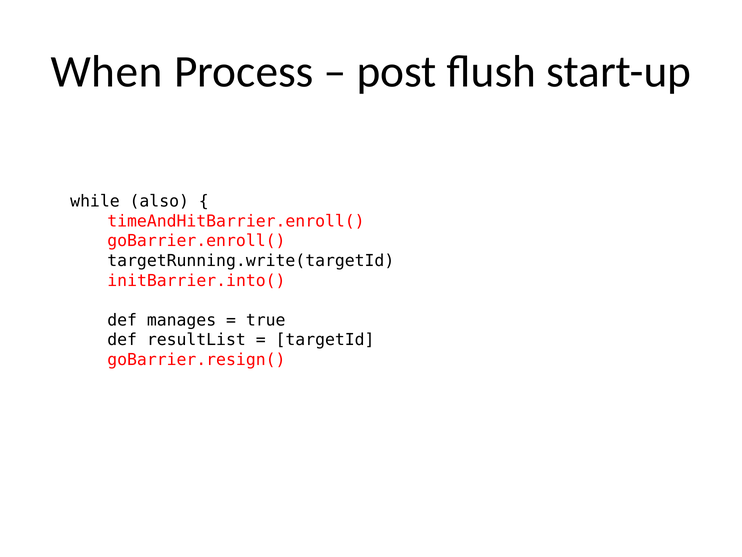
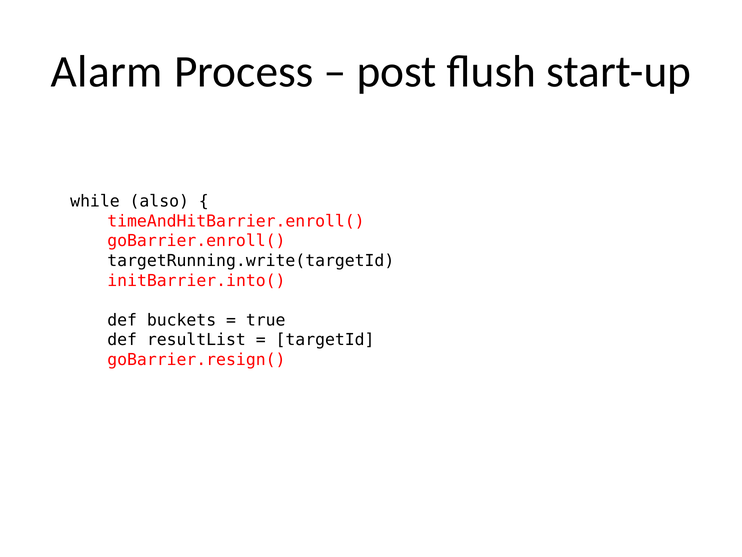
When: When -> Alarm
manages: manages -> buckets
